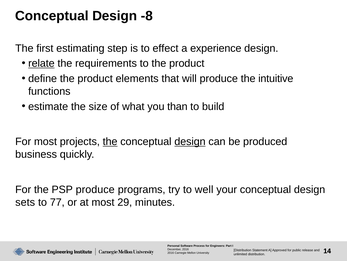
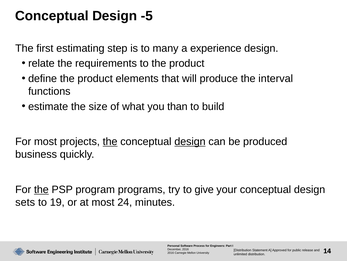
-8: -8 -> -5
effect: effect -> many
relate underline: present -> none
intuitive: intuitive -> interval
the at (41, 189) underline: none -> present
PSP produce: produce -> program
well: well -> give
77: 77 -> 19
29: 29 -> 24
